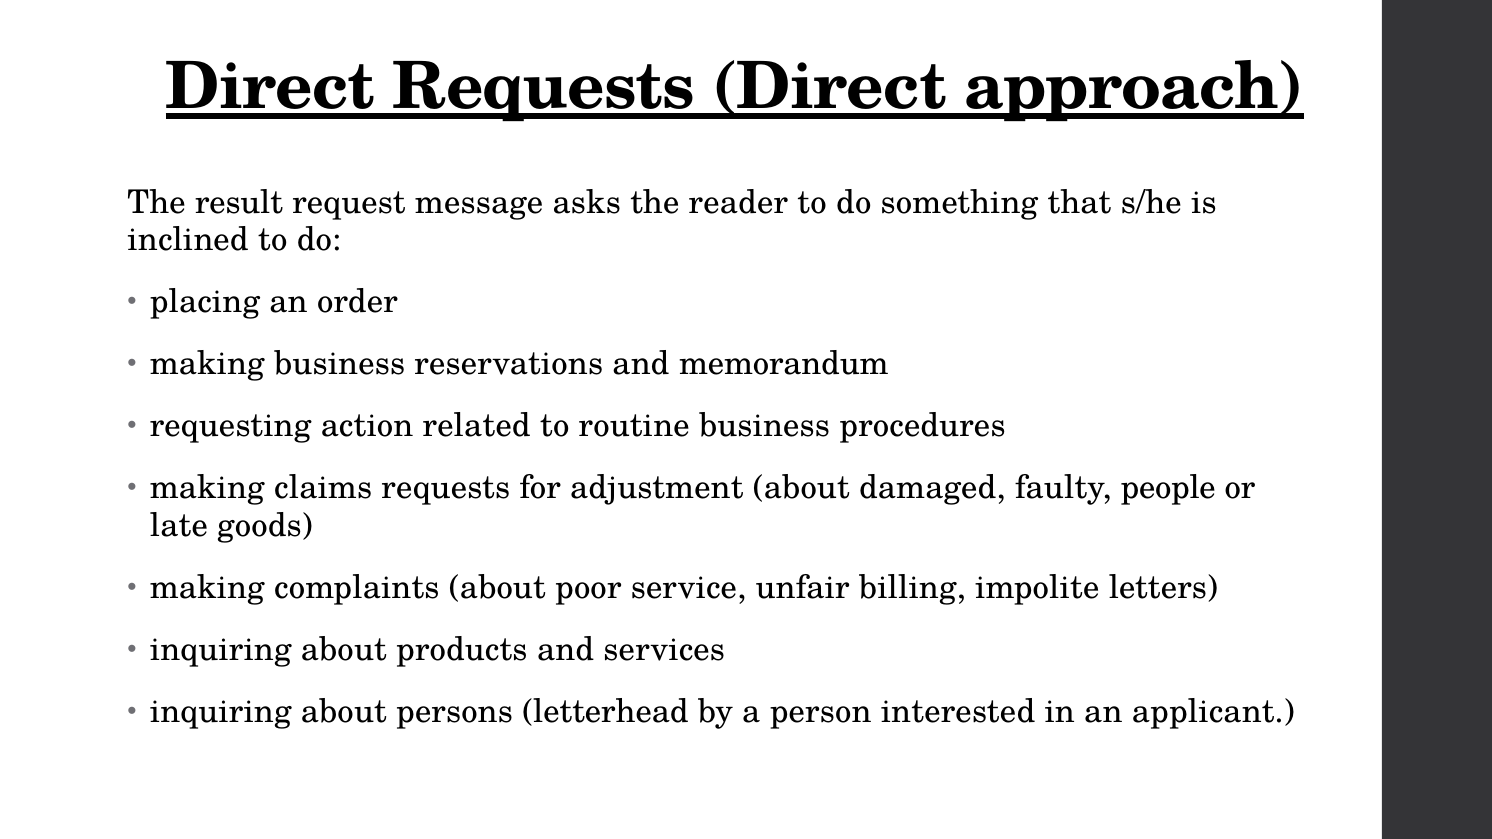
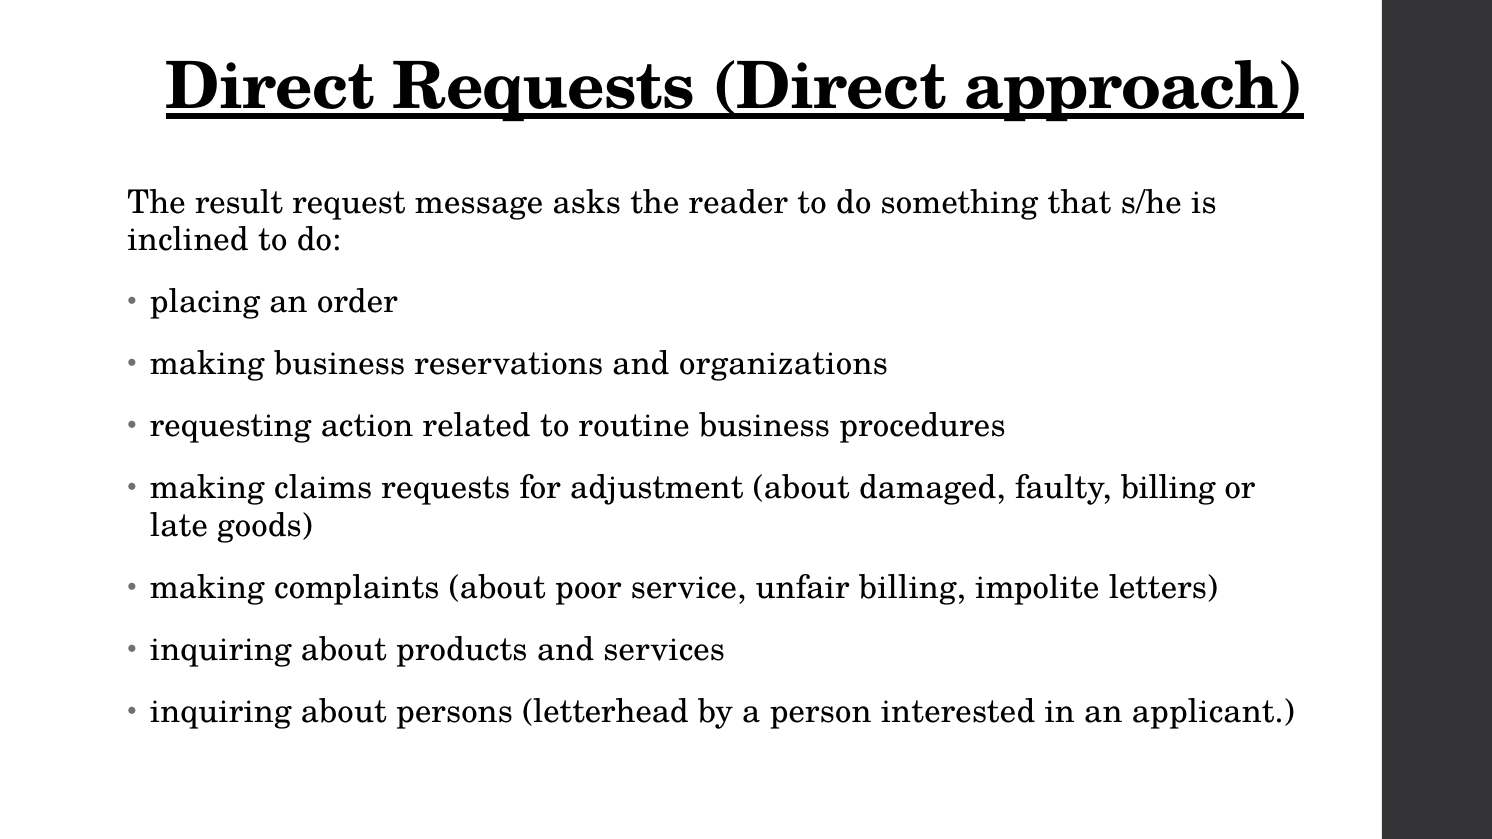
memorandum: memorandum -> organizations
faulty people: people -> billing
